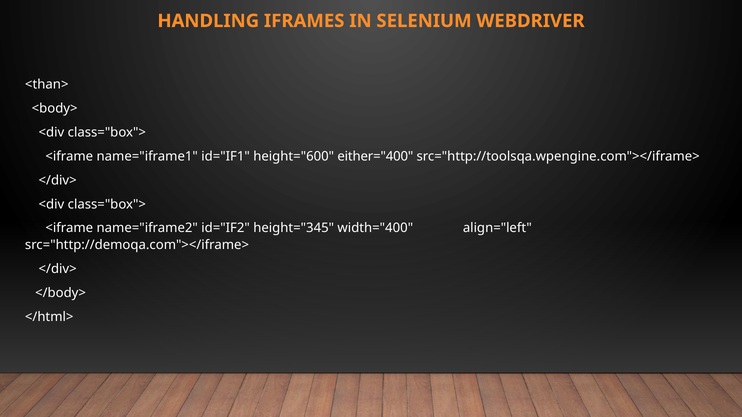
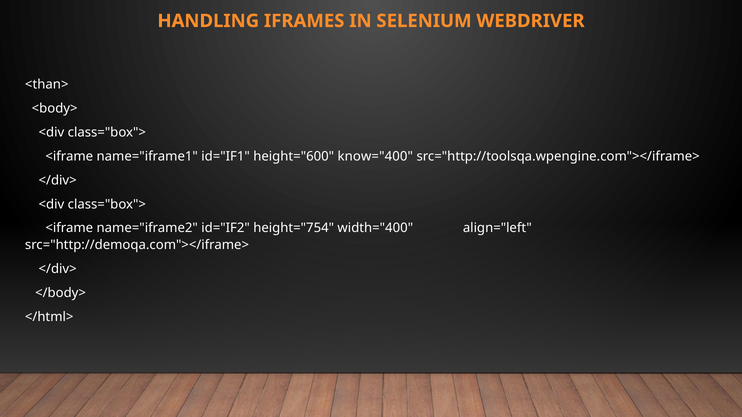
either="400: either="400 -> know="400
height="345: height="345 -> height="754
